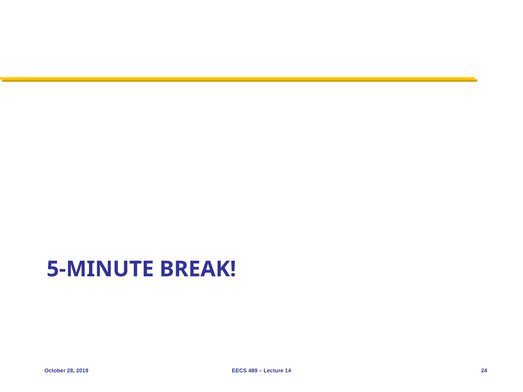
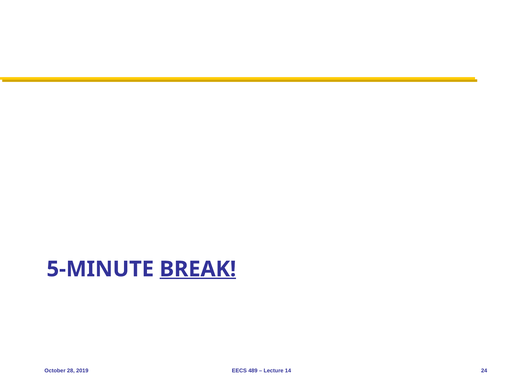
BREAK underline: none -> present
